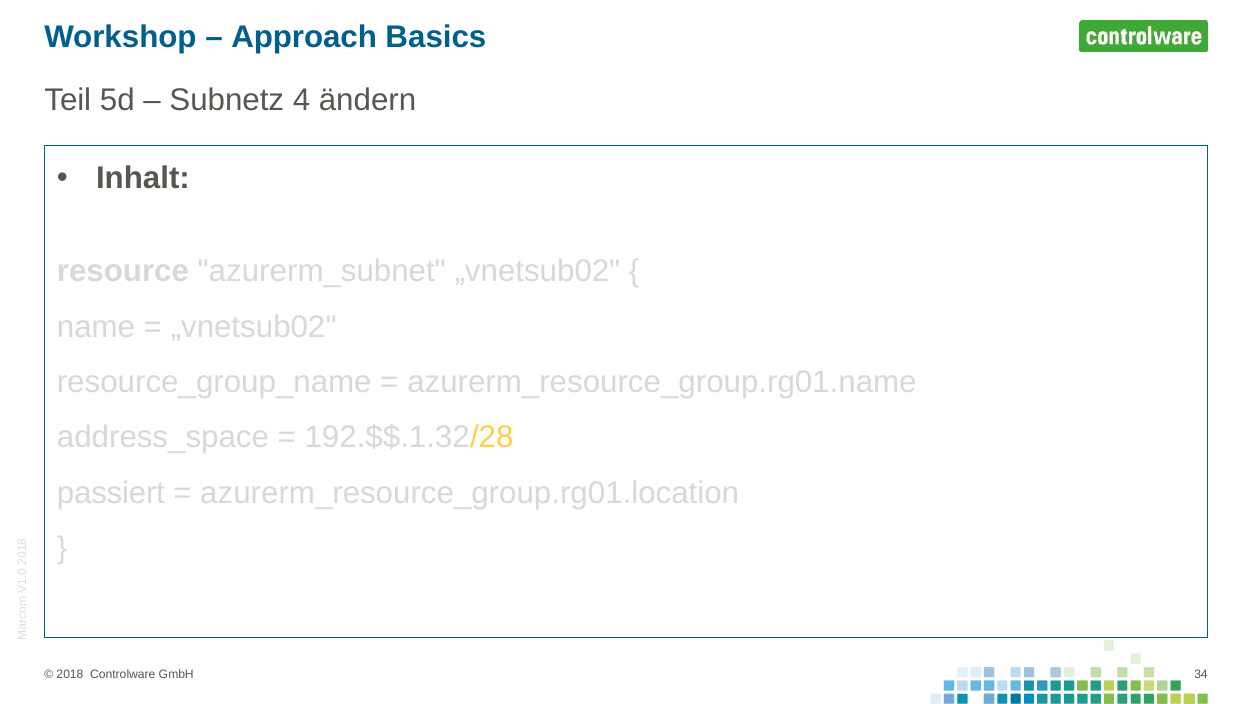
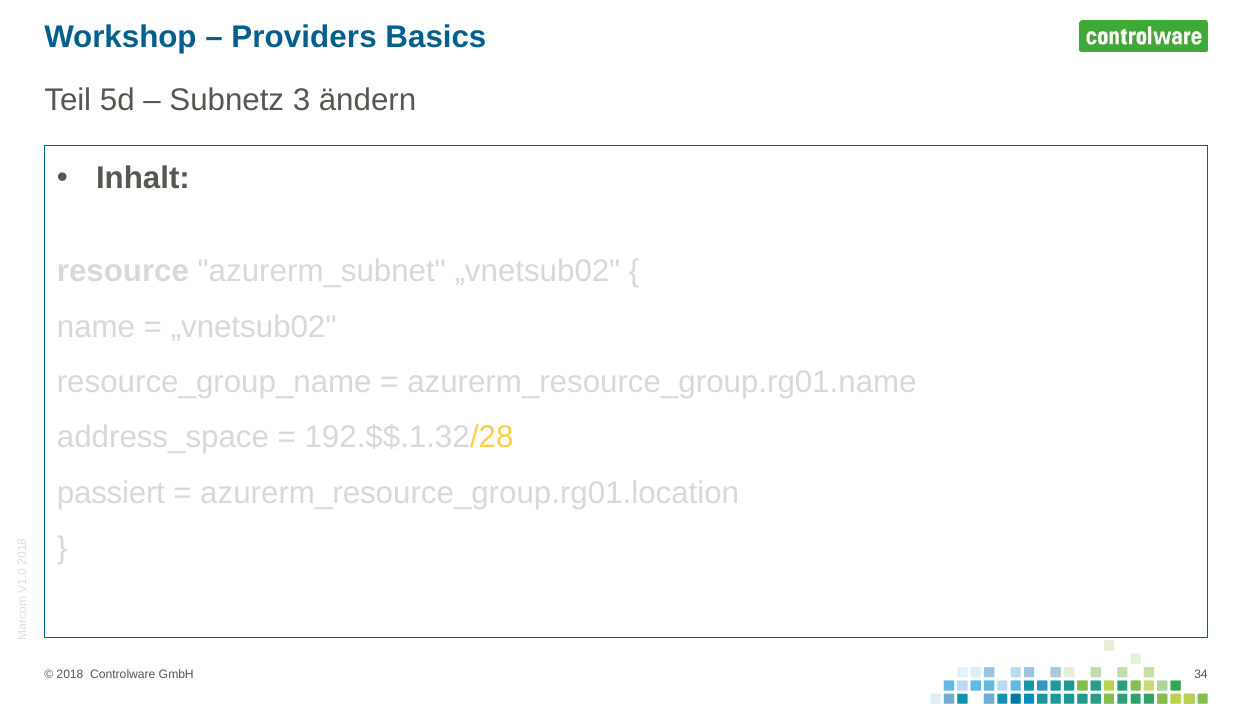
Approach: Approach -> Providers
4: 4 -> 3
